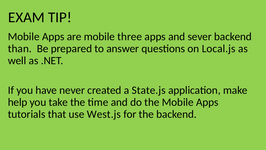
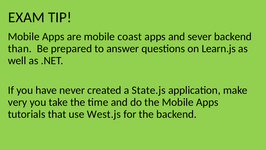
three: three -> coast
Local.js: Local.js -> Learn.js
help: help -> very
